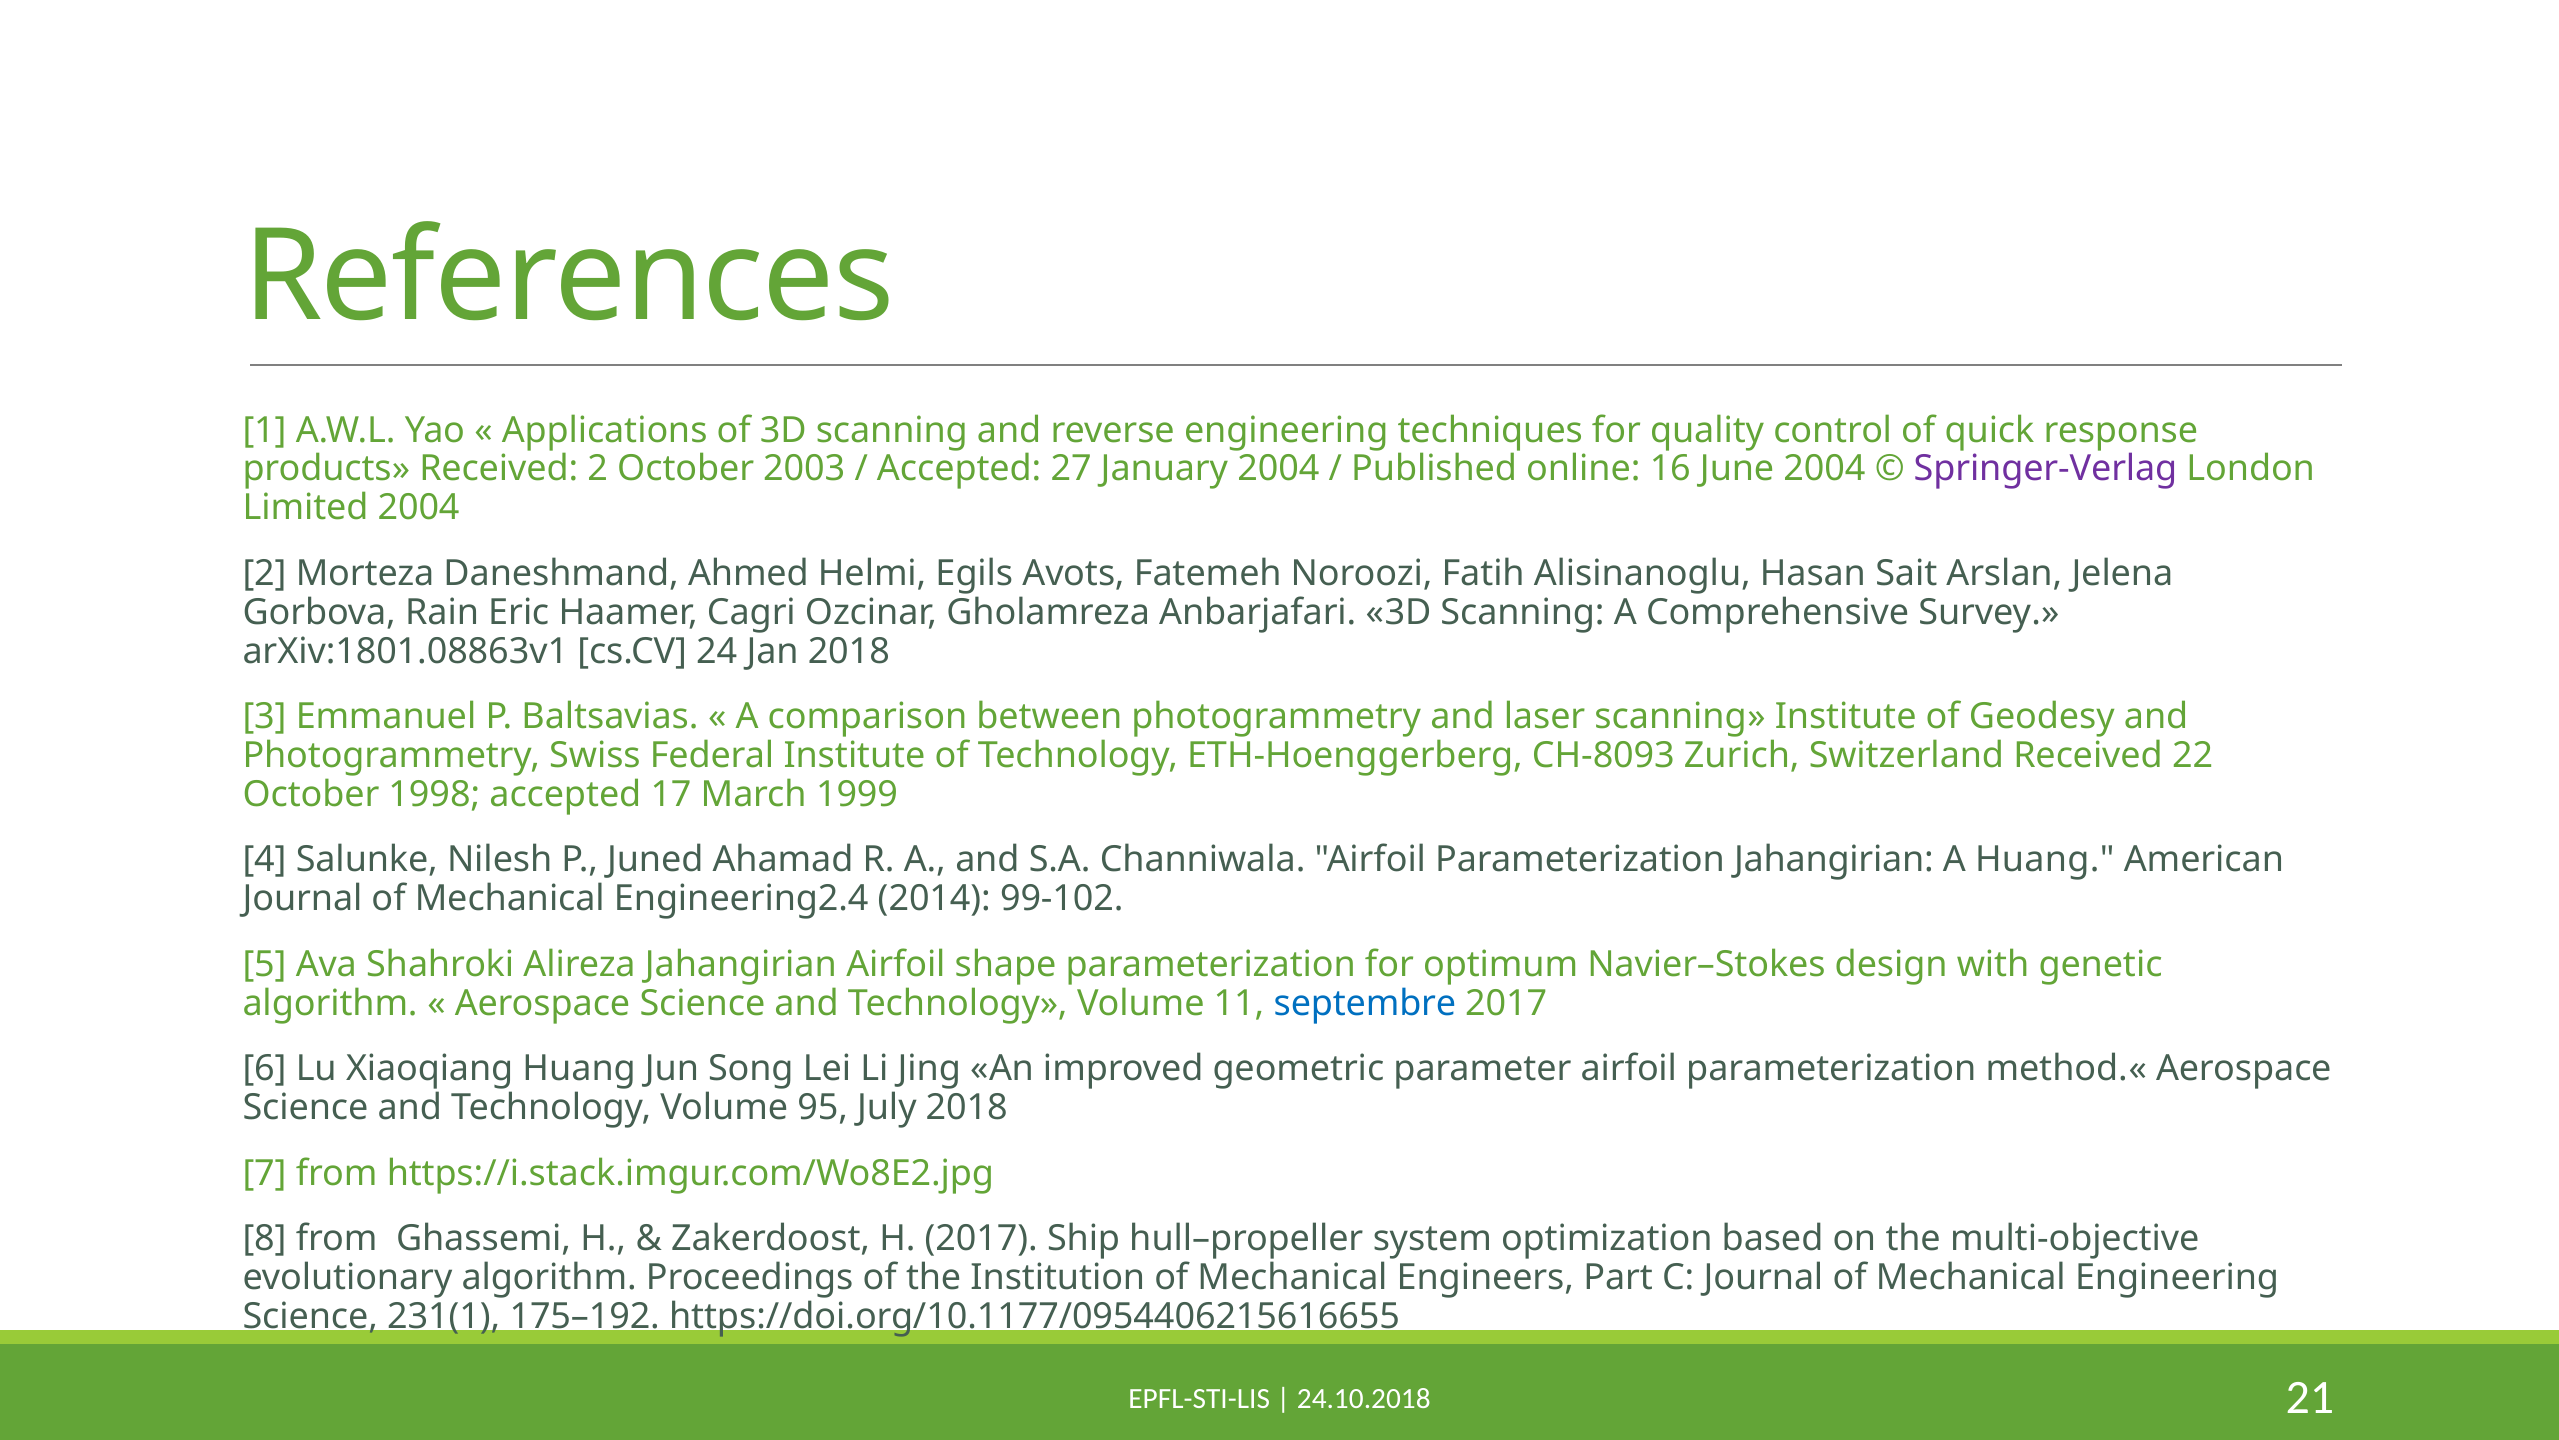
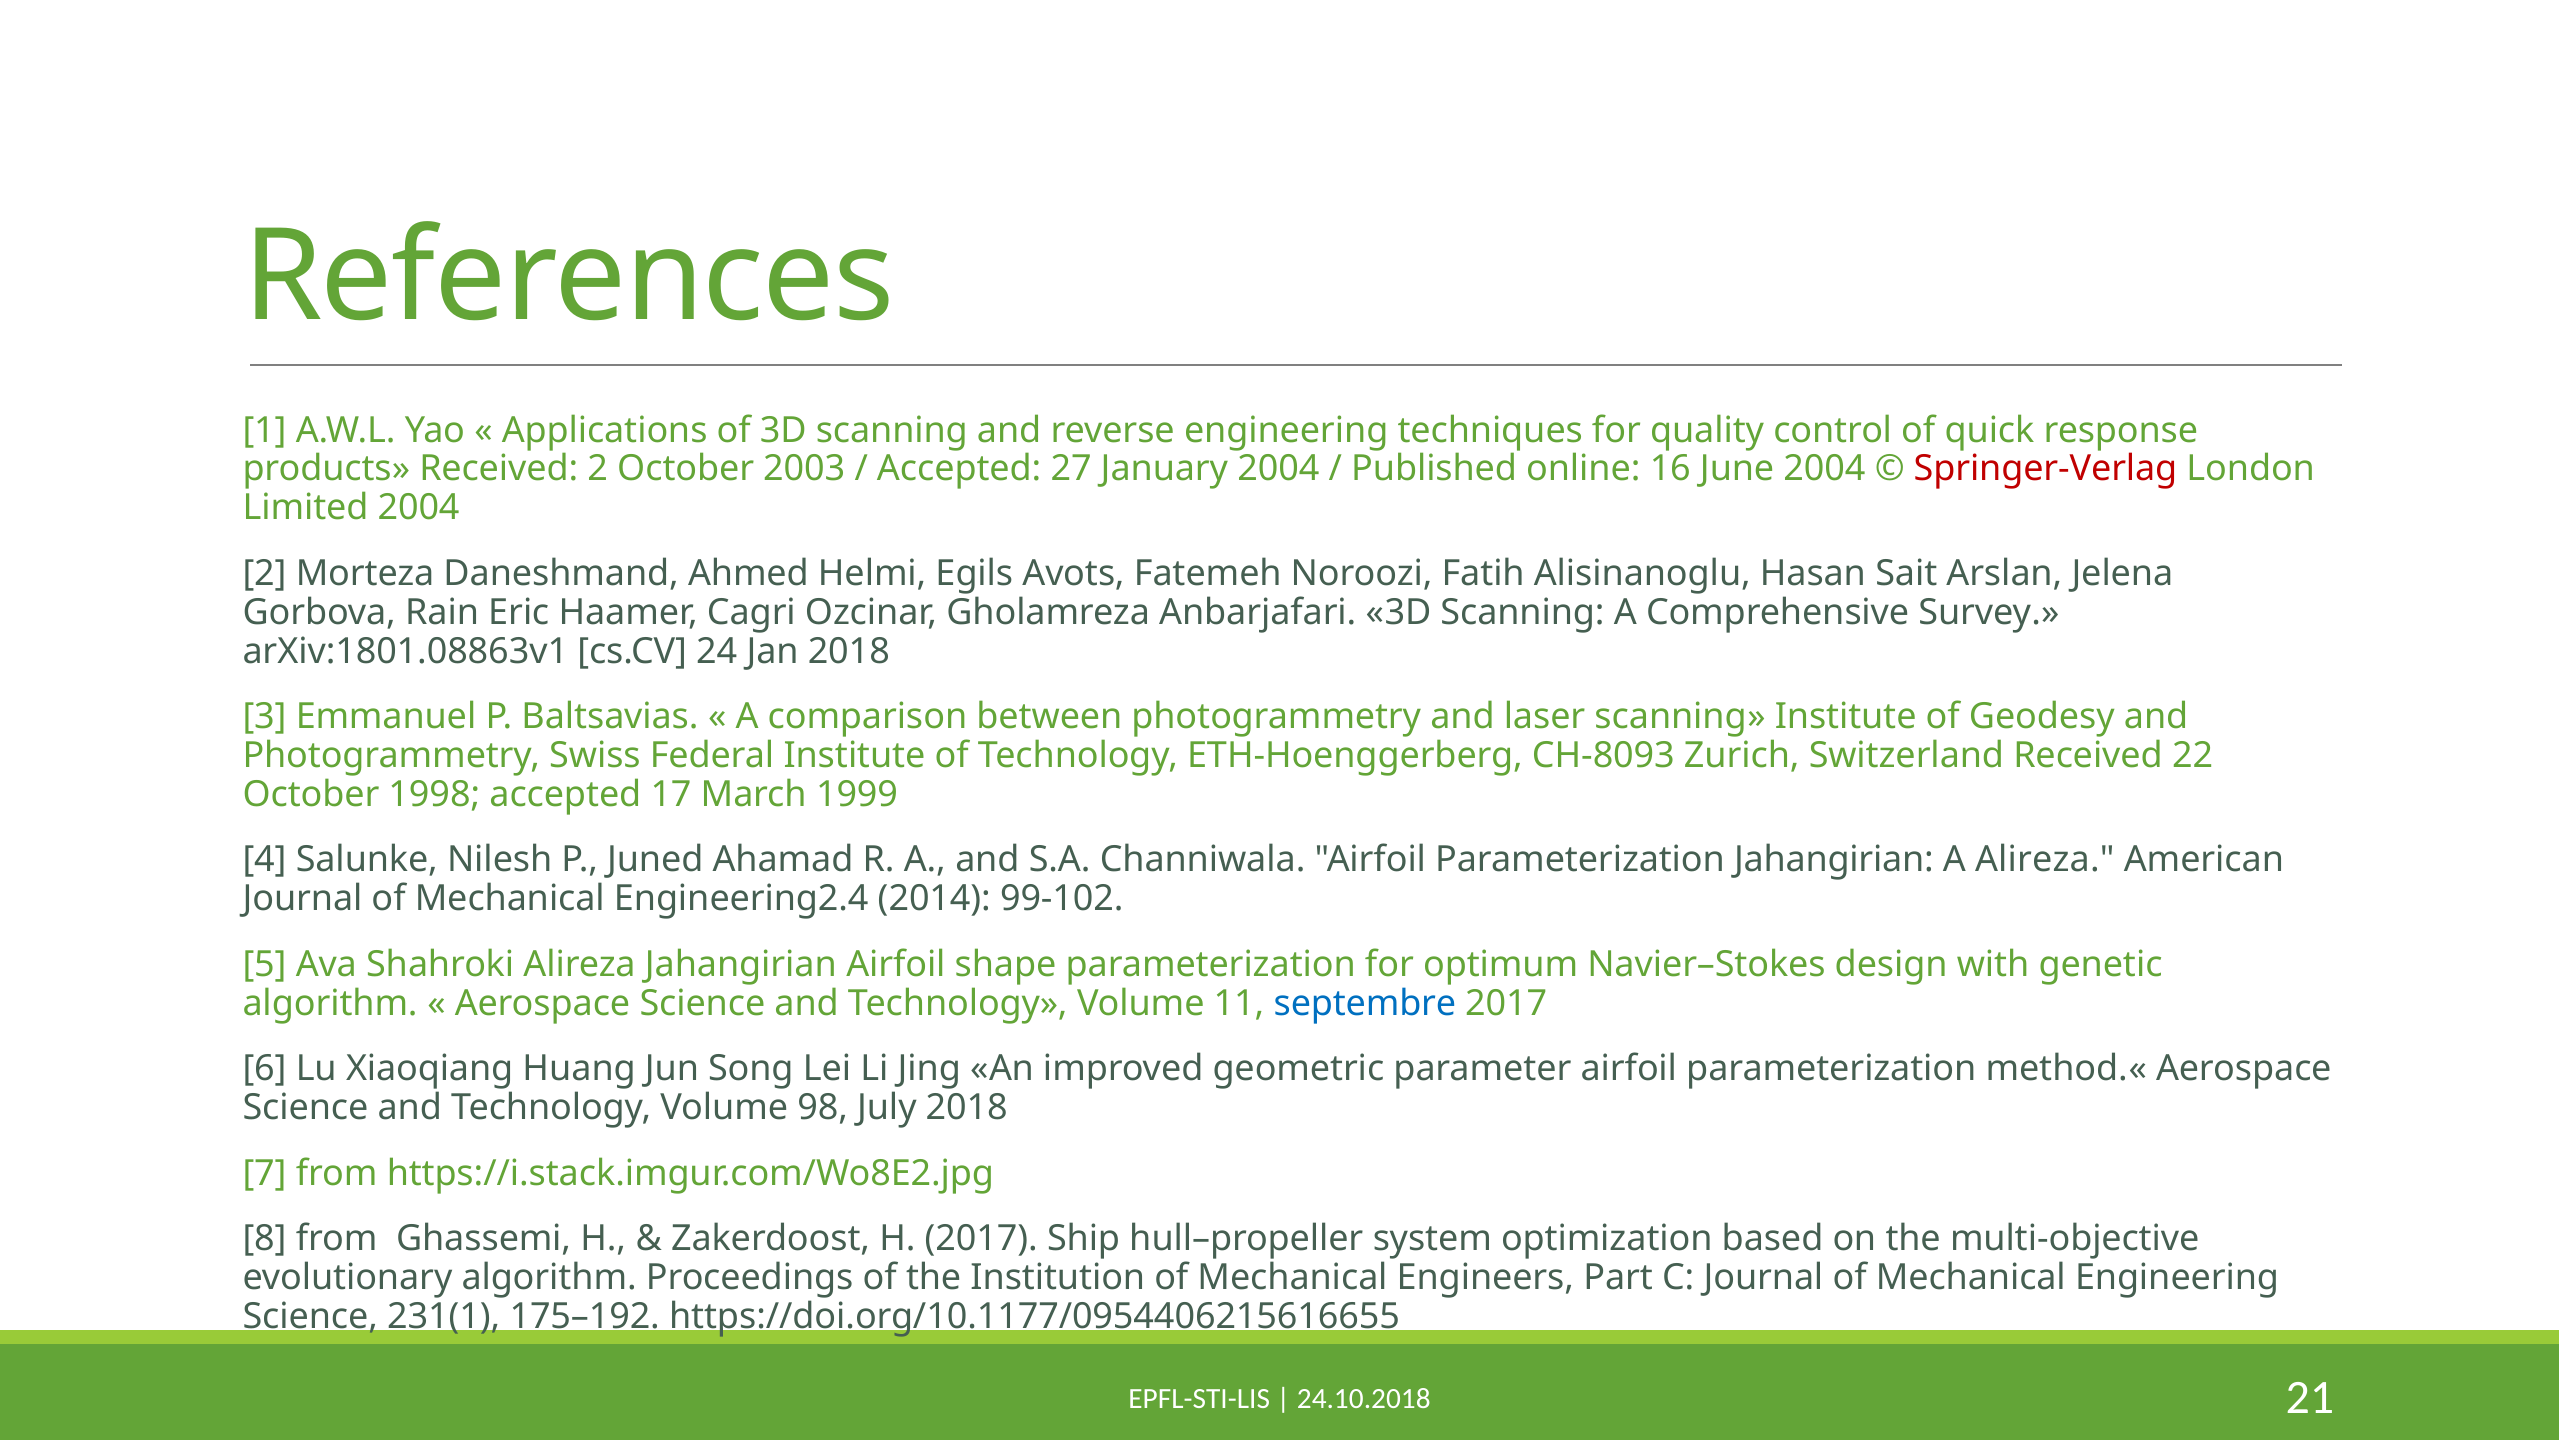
Springer-Verlag colour: purple -> red
A Huang: Huang -> Alireza
95: 95 -> 98
